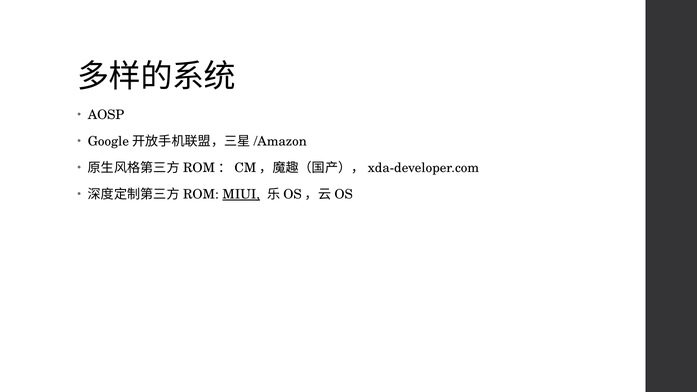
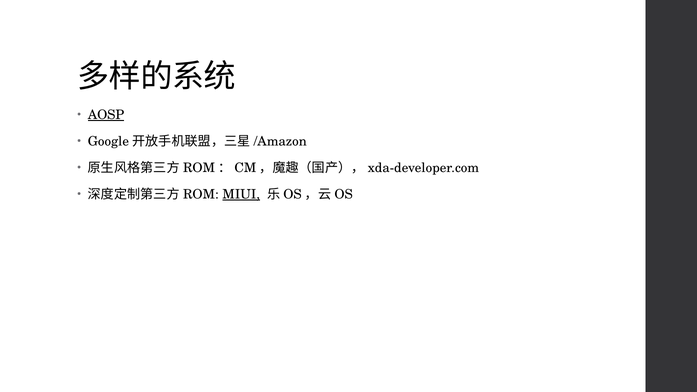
AOSP underline: none -> present
